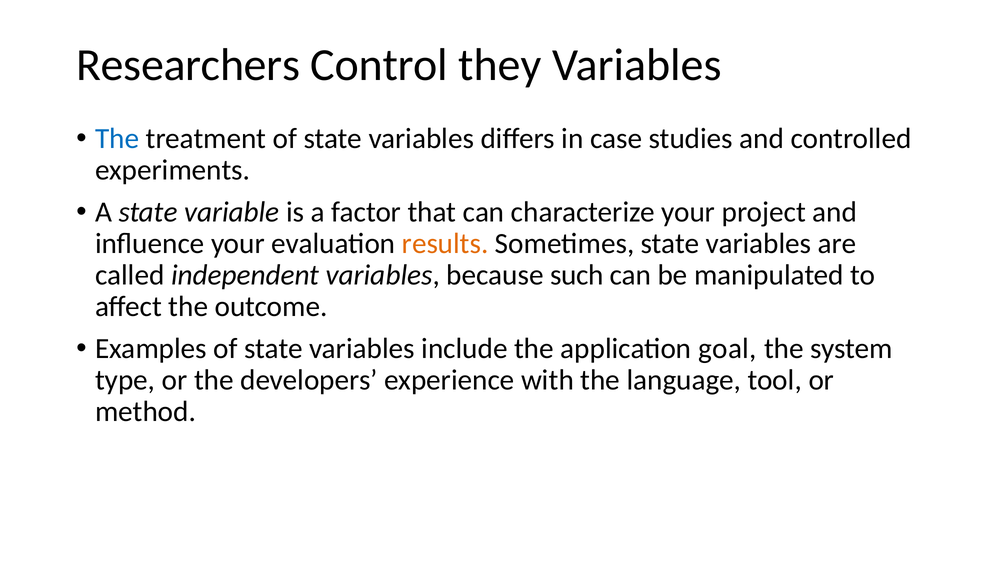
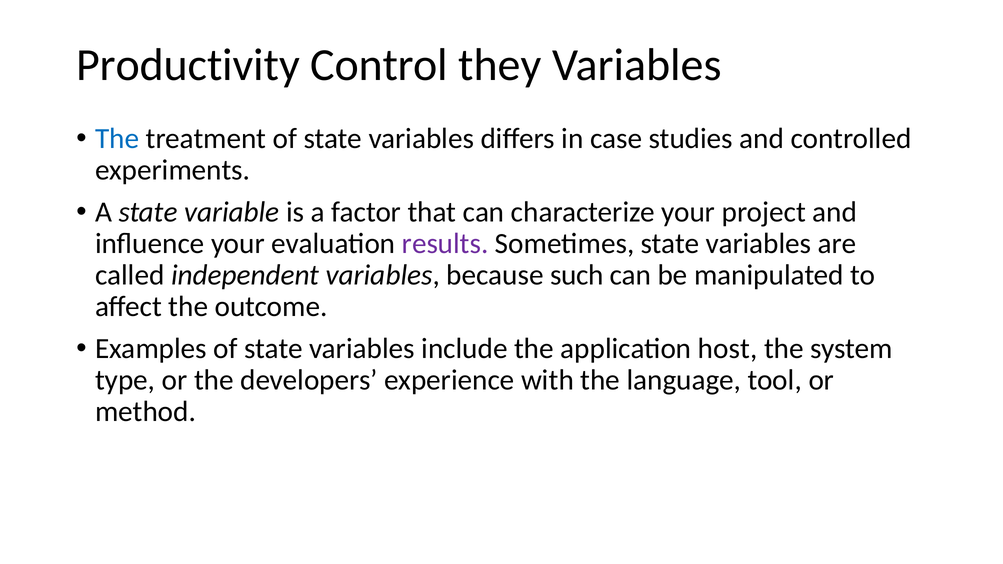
Researchers: Researchers -> Productivity
results colour: orange -> purple
goal: goal -> host
